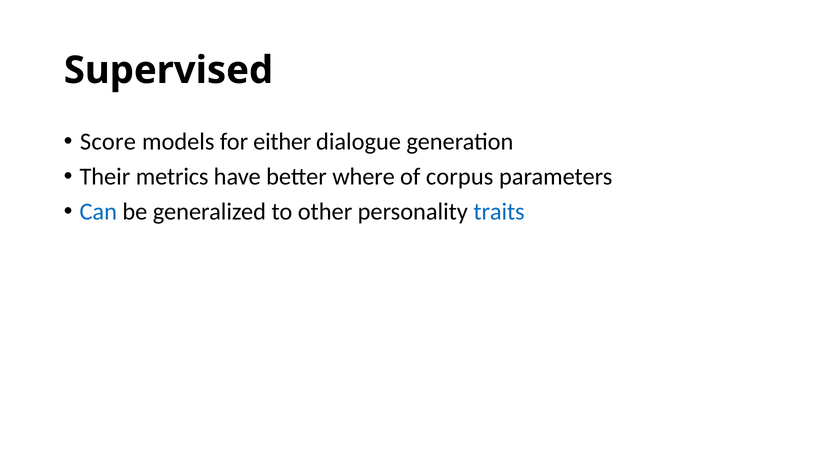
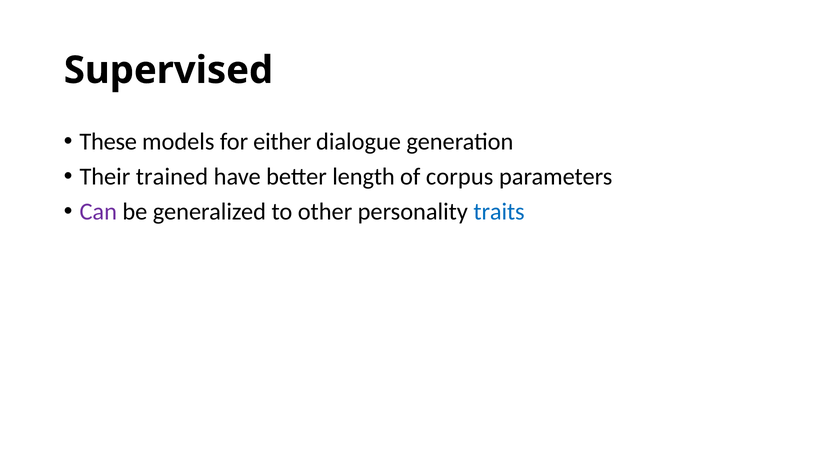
Score: Score -> These
metrics: metrics -> trained
where: where -> length
Can colour: blue -> purple
